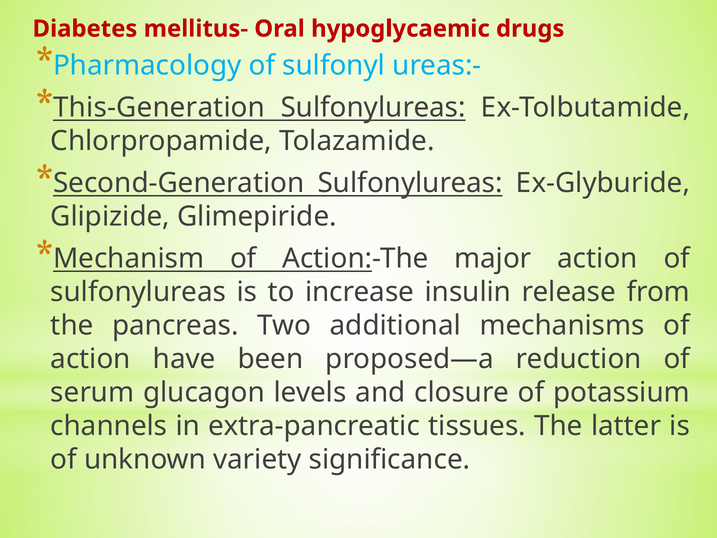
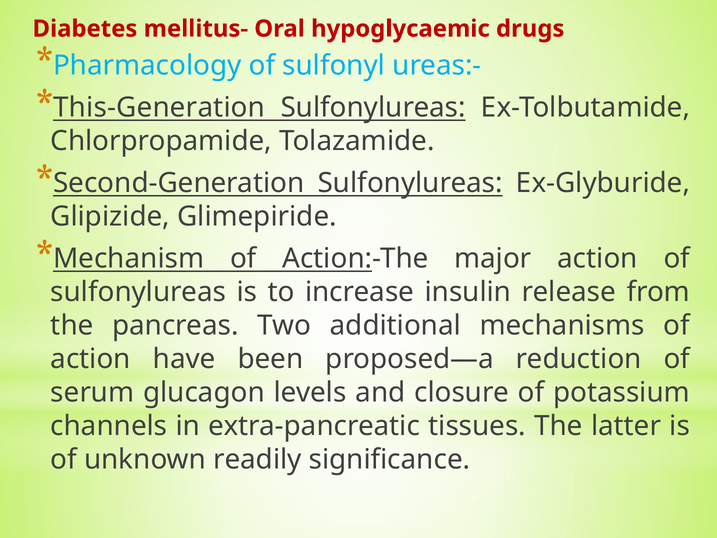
variety: variety -> readily
